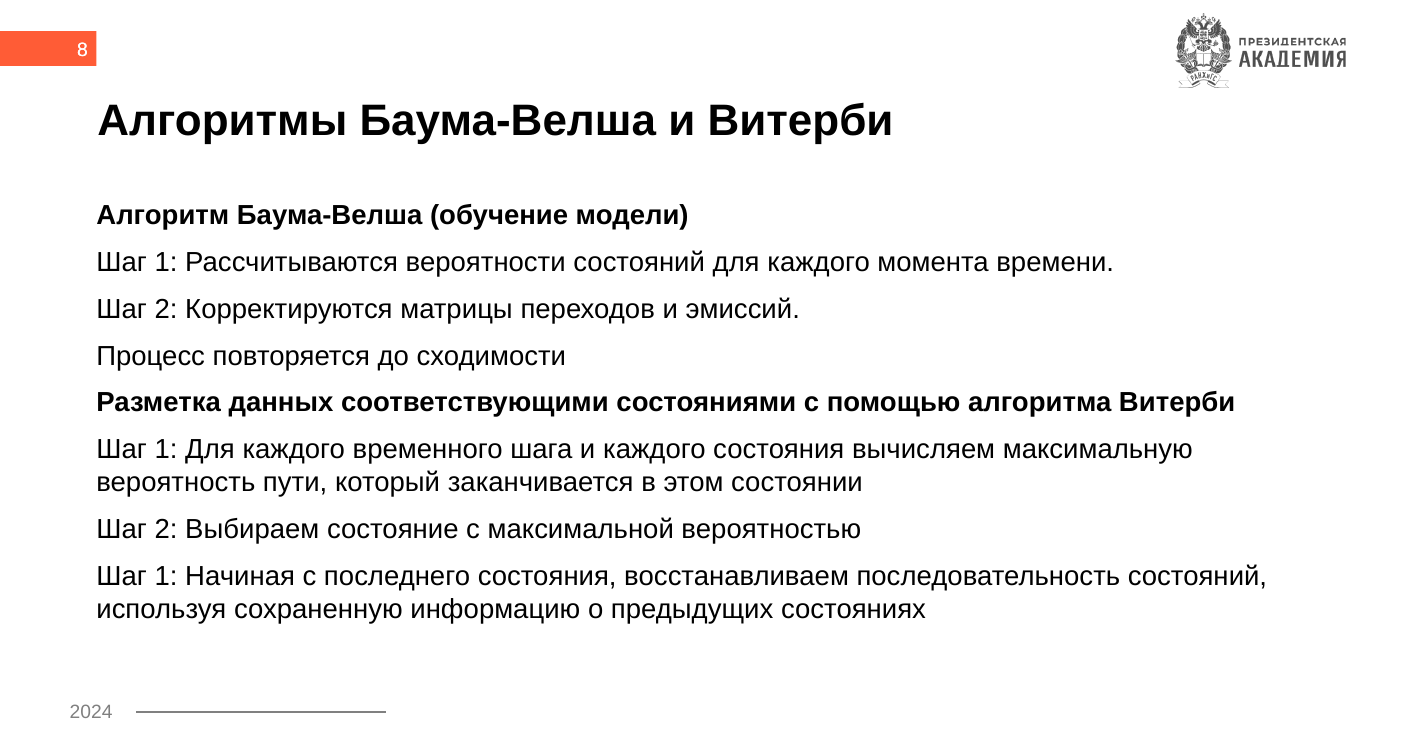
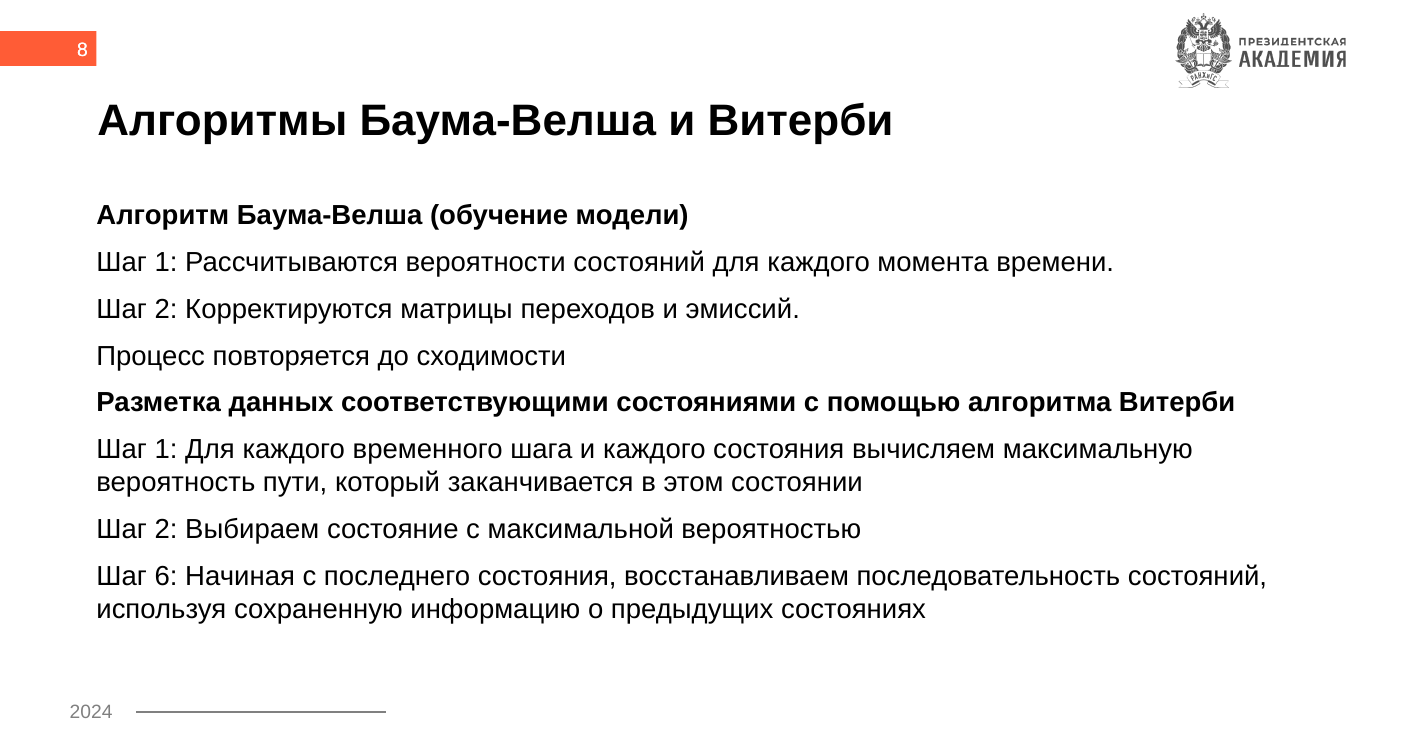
1 at (166, 576): 1 -> 6
